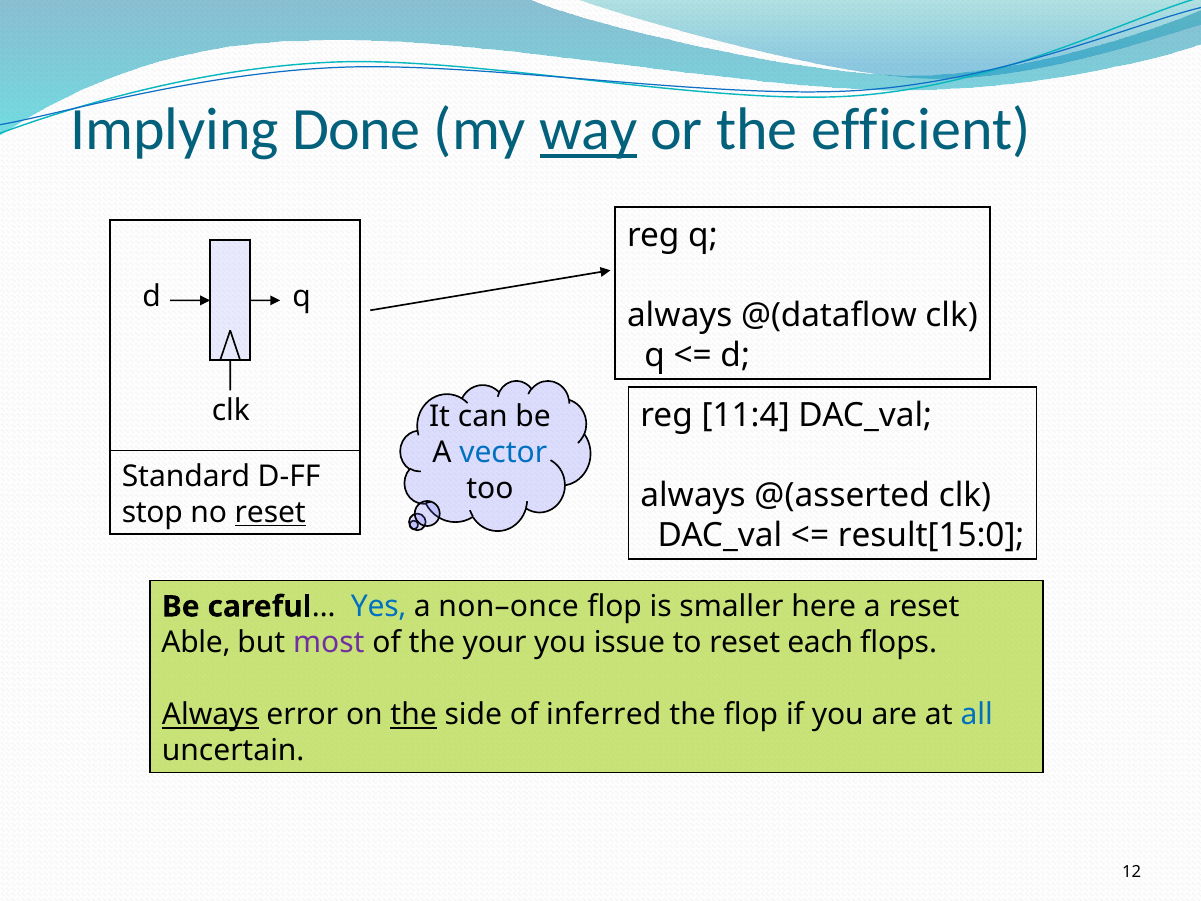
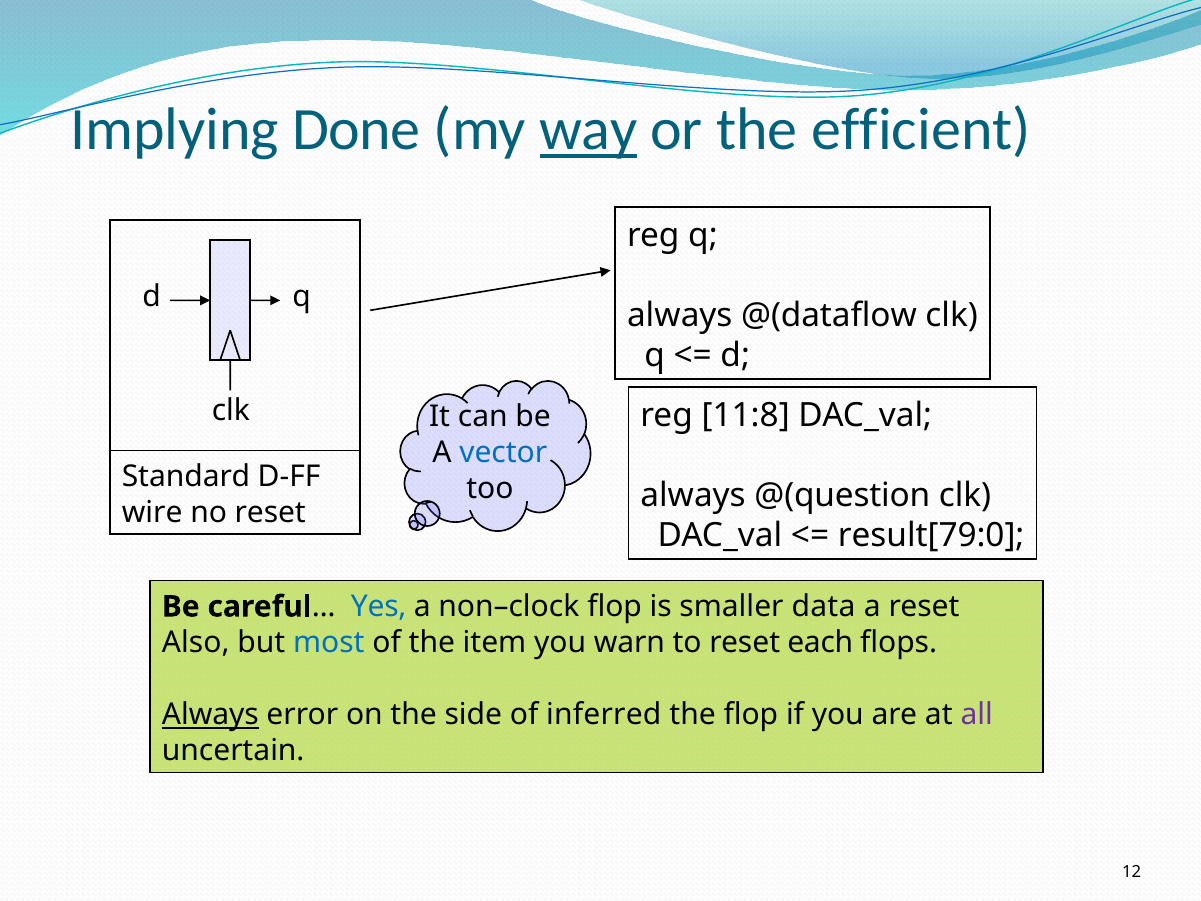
11:4: 11:4 -> 11:8
@(asserted: @(asserted -> @(question
stop: stop -> wire
reset at (270, 512) underline: present -> none
result[15:0: result[15:0 -> result[79:0
non–once: non–once -> non–clock
here: here -> data
Able: Able -> Also
most colour: purple -> blue
your: your -> item
issue: issue -> warn
the at (414, 715) underline: present -> none
all colour: blue -> purple
